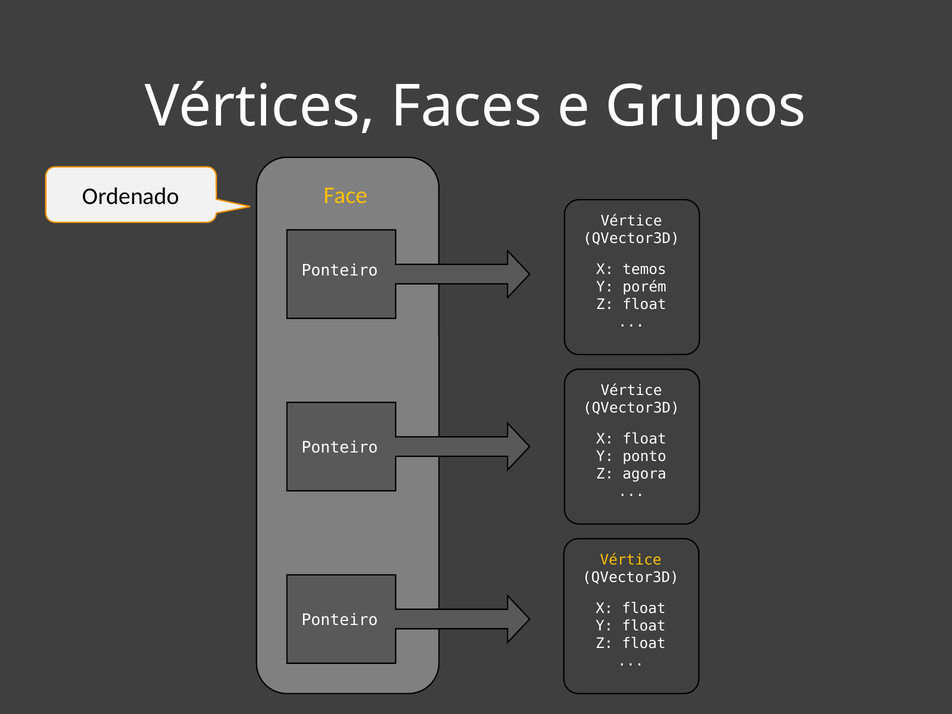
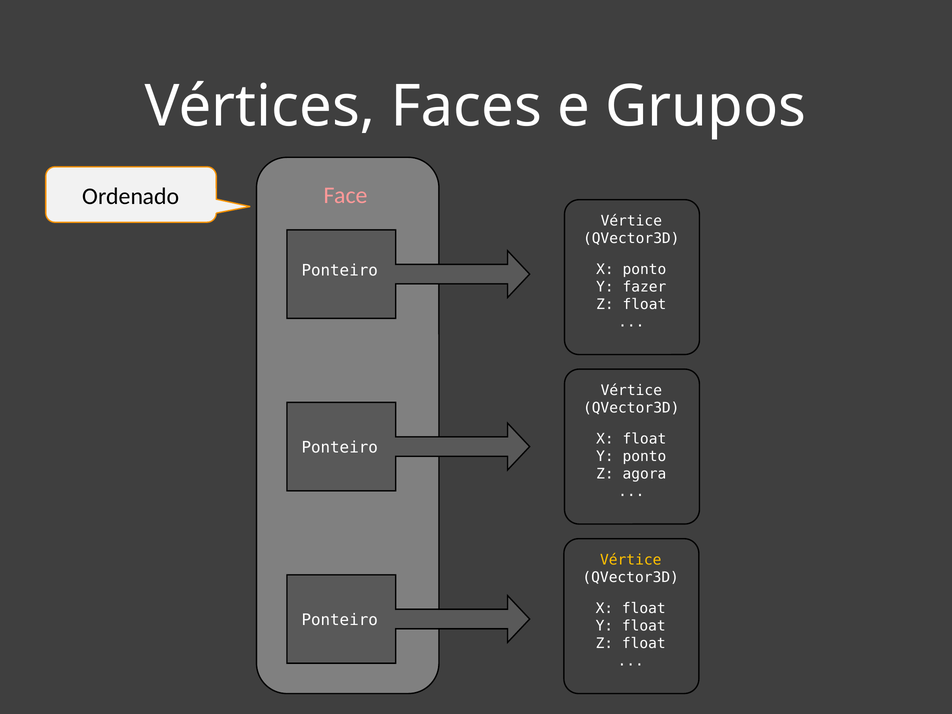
Face colour: yellow -> pink
X temos: temos -> ponto
porém: porém -> fazer
